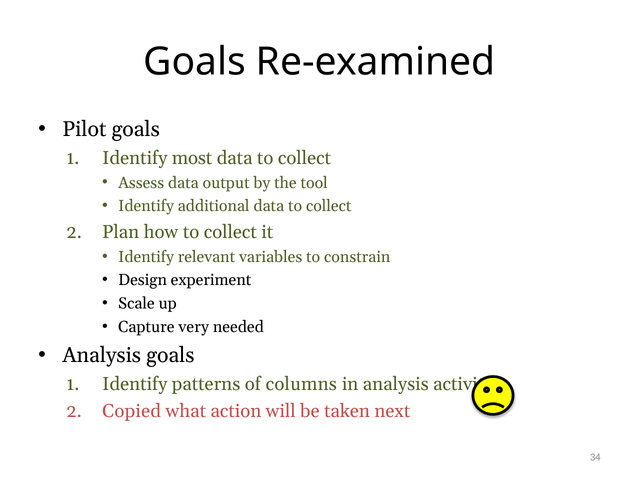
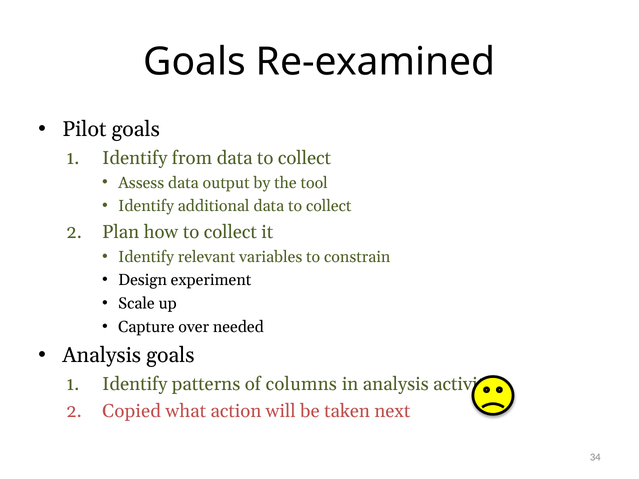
most: most -> from
very: very -> over
